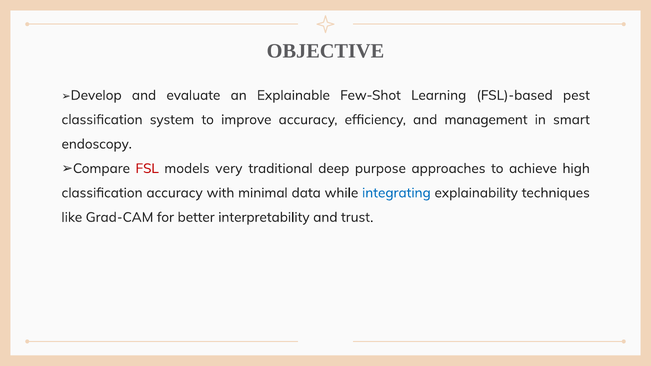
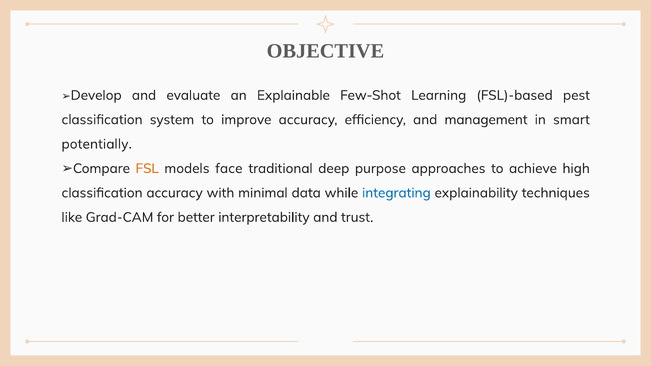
endoscopy: endoscopy -> potentially
FSL colour: red -> orange
very: very -> face
